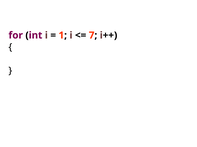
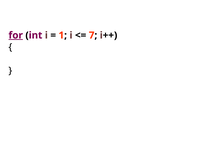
for underline: none -> present
